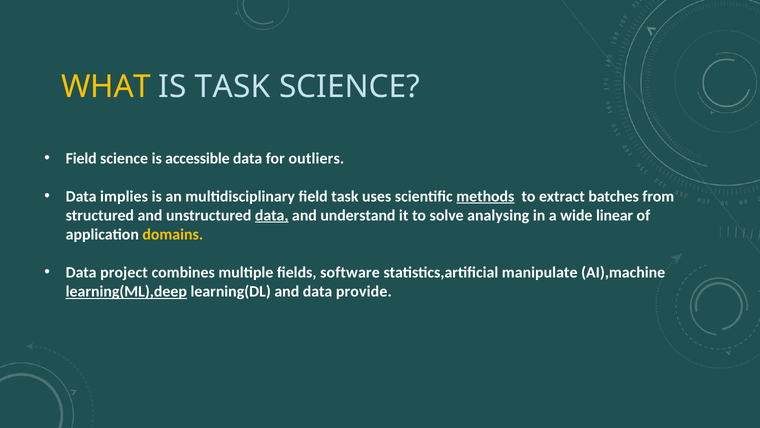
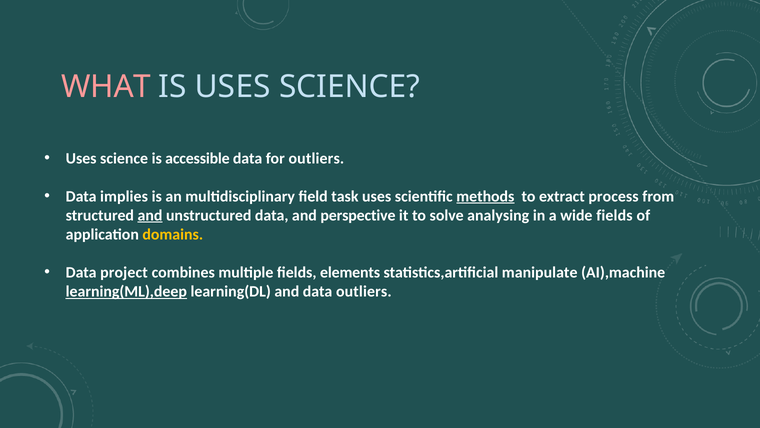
WHAT colour: yellow -> pink
IS TASK: TASK -> USES
Field at (81, 158): Field -> Uses
batches: batches -> process
and at (150, 215) underline: none -> present
data at (272, 215) underline: present -> none
understand: understand -> perspective
wide linear: linear -> fields
software: software -> elements
data provide: provide -> outliers
